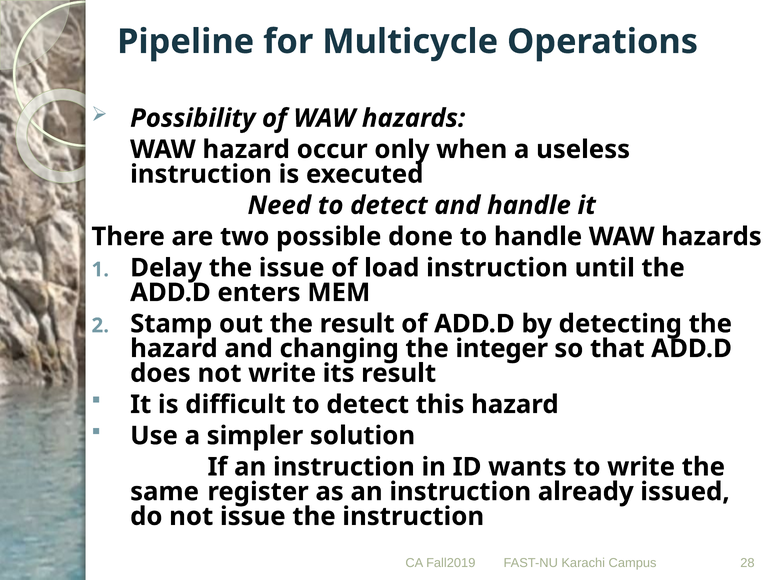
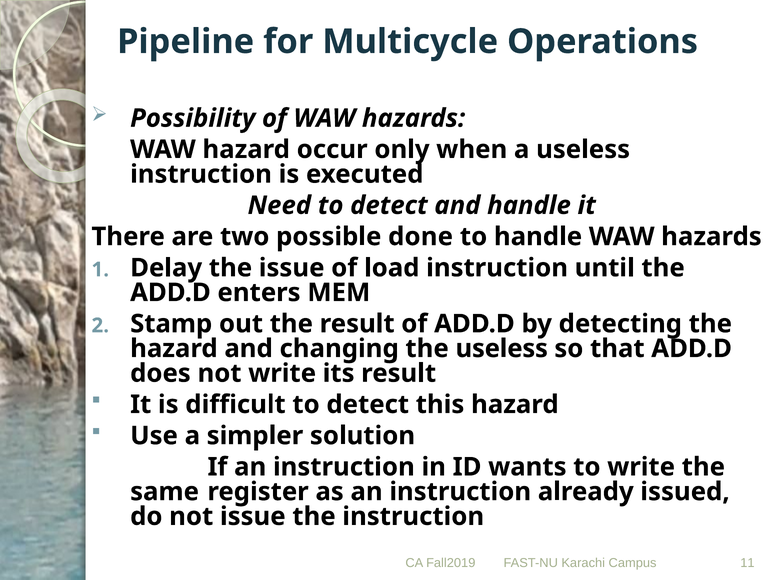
the integer: integer -> useless
28: 28 -> 11
